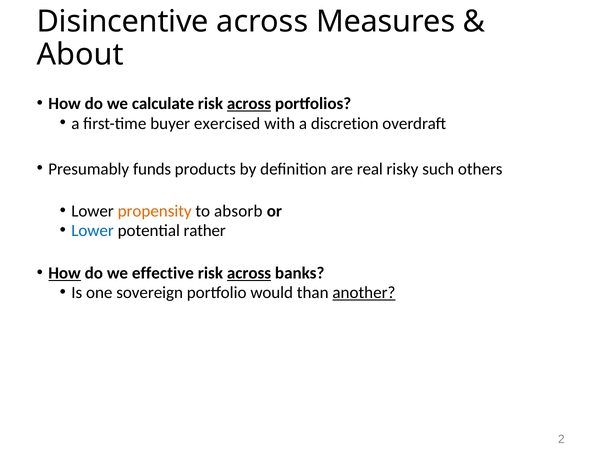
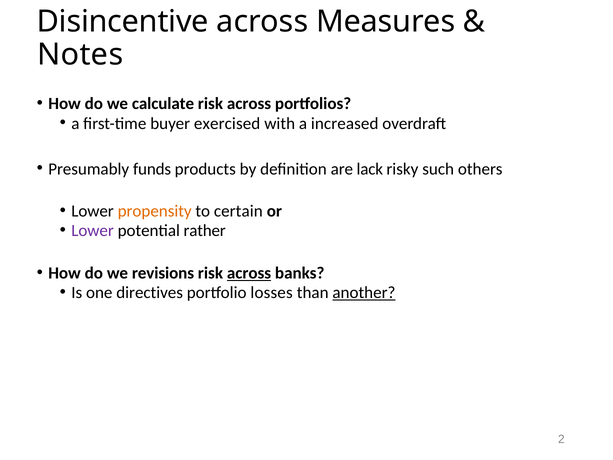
About: About -> Notes
across at (249, 104) underline: present -> none
discretion: discretion -> increased
real: real -> lack
absorb: absorb -> certain
Lower at (93, 231) colour: blue -> purple
How at (65, 273) underline: present -> none
effective: effective -> revisions
sovereign: sovereign -> directives
would: would -> losses
